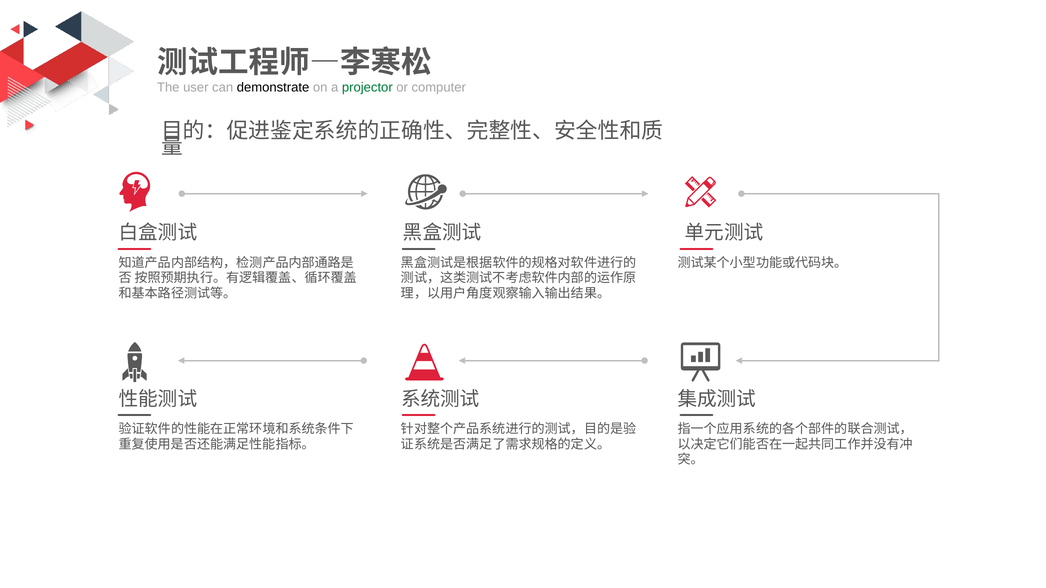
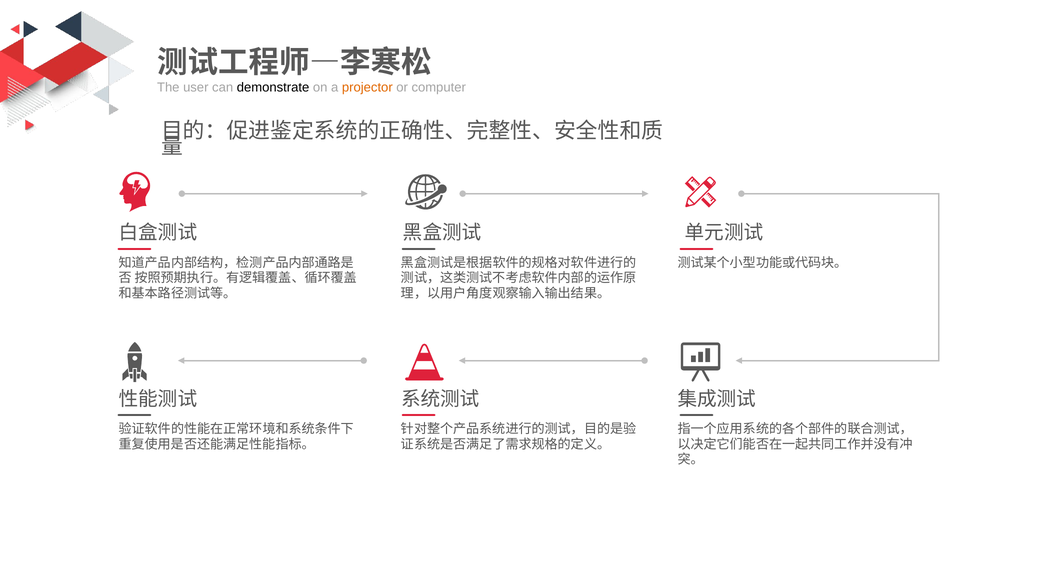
projector colour: green -> orange
